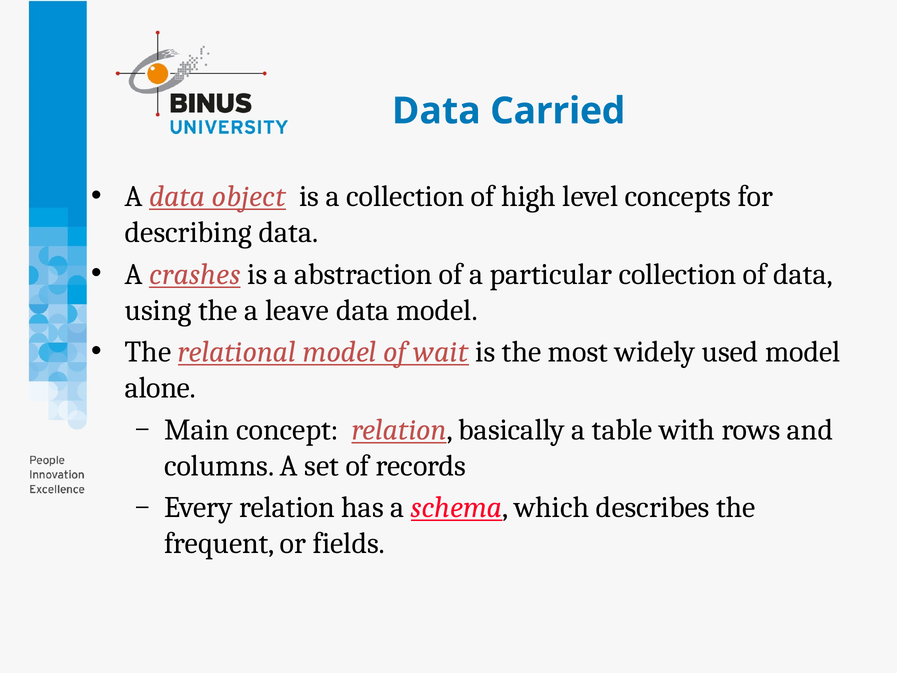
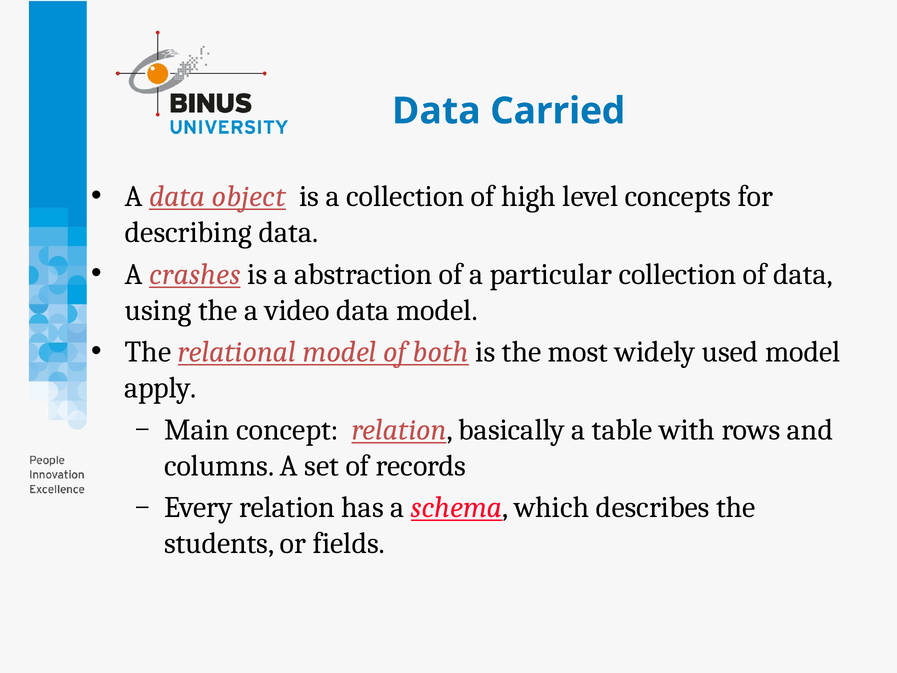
leave: leave -> video
wait: wait -> both
alone: alone -> apply
frequent: frequent -> students
